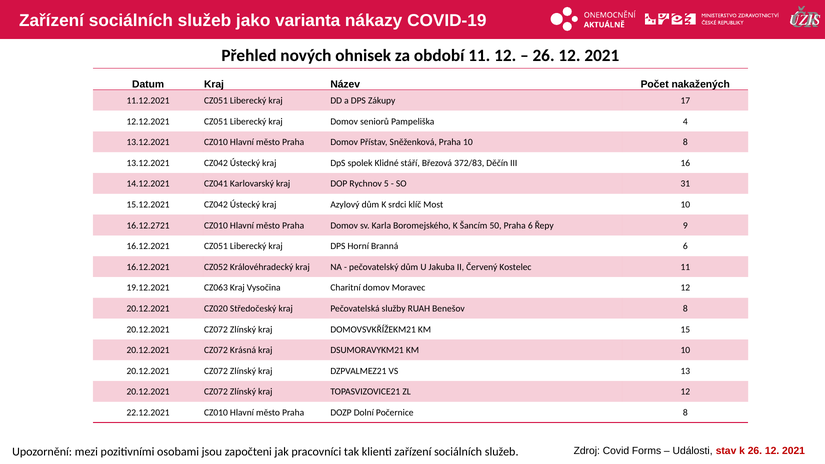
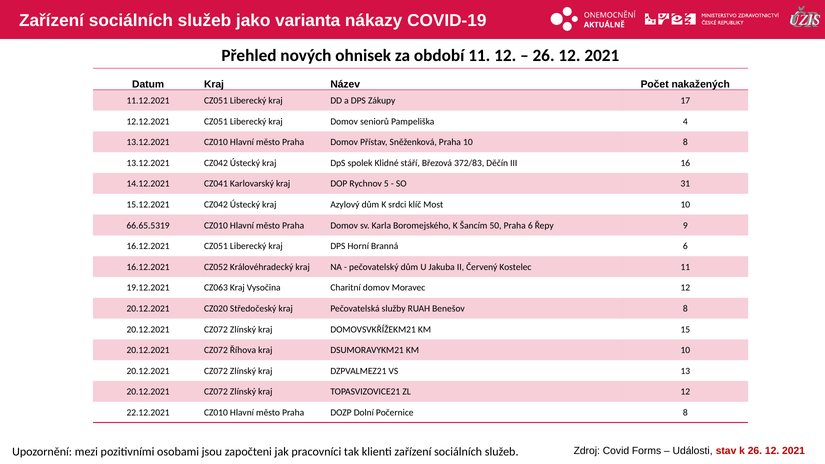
16.12.2721: 16.12.2721 -> 66.65.5319
Krásná: Krásná -> Říhova
